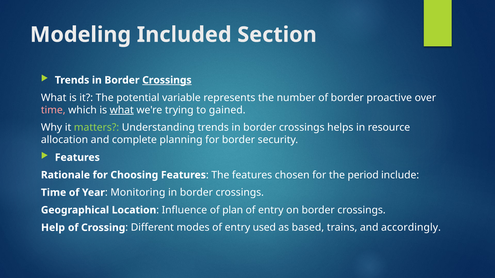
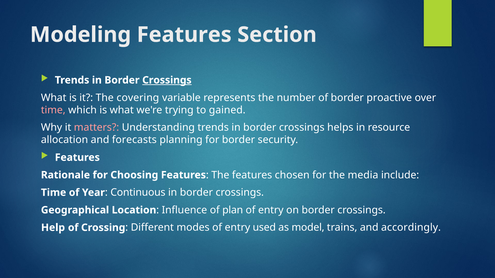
Modeling Included: Included -> Features
potential: potential -> covering
what at (122, 110) underline: present -> none
matters colour: light green -> pink
complete: complete -> forecasts
period: period -> media
Monitoring: Monitoring -> Continuous
based: based -> model
